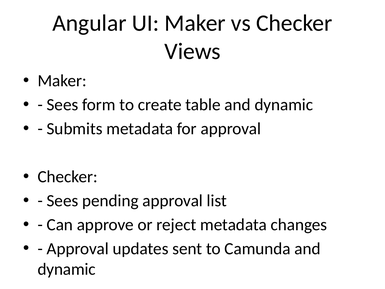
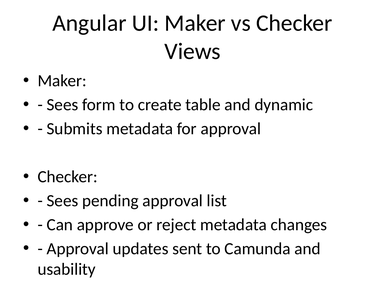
dynamic at (67, 269): dynamic -> usability
